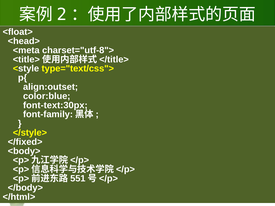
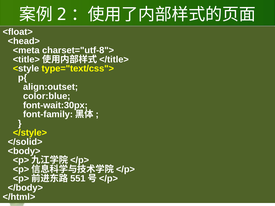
font-text:30px: font-text:30px -> font-wait:30px
</fixed>: </fixed> -> </solid>
